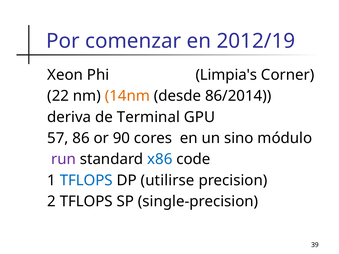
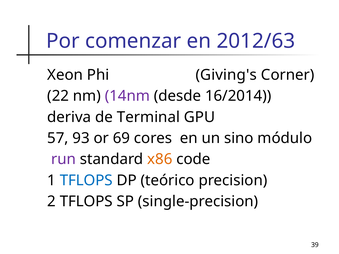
2012/19: 2012/19 -> 2012/63
Limpia's: Limpia's -> Giving's
14nm colour: orange -> purple
86/2014: 86/2014 -> 16/2014
86: 86 -> 93
90: 90 -> 69
x86 colour: blue -> orange
utilirse: utilirse -> teórico
